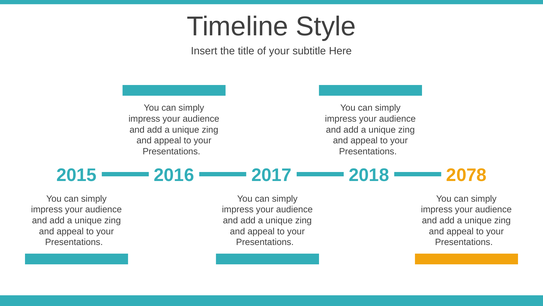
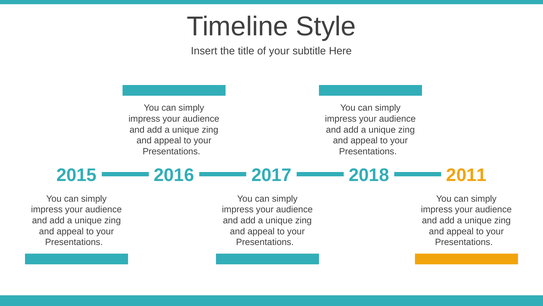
2078: 2078 -> 2011
